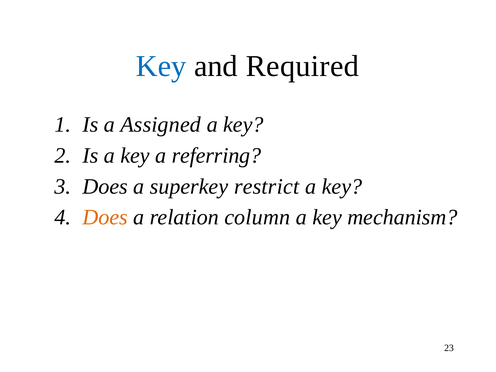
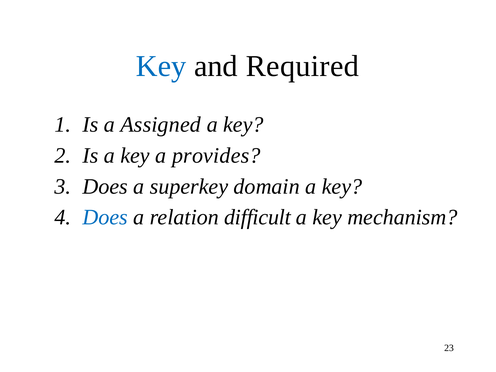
referring: referring -> provides
restrict: restrict -> domain
Does at (105, 217) colour: orange -> blue
column: column -> difficult
